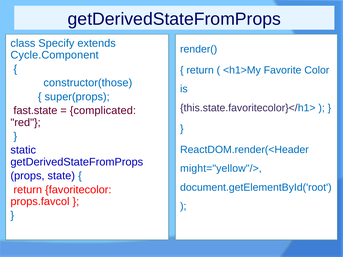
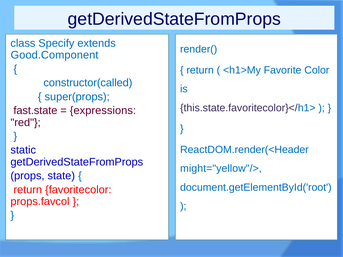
Cycle.Component: Cycle.Component -> Good.Component
constructor(those: constructor(those -> constructor(called
complicated: complicated -> expressions
